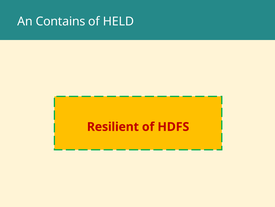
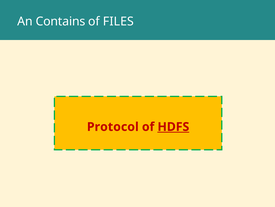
HELD: HELD -> FILES
Resilient: Resilient -> Protocol
HDFS underline: none -> present
